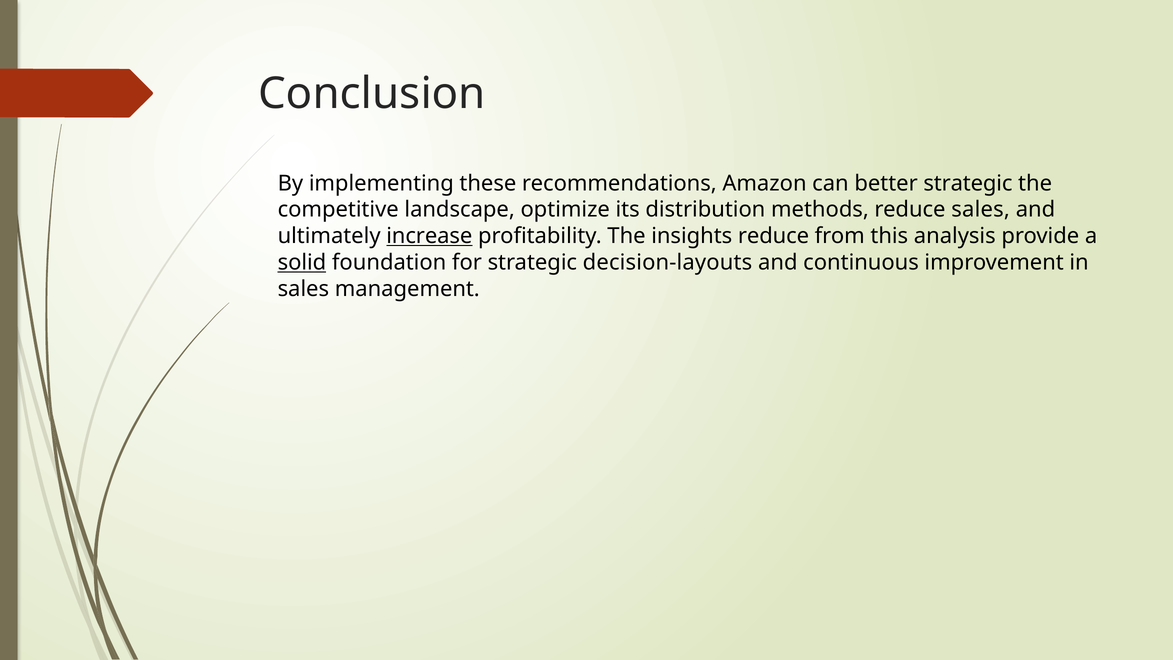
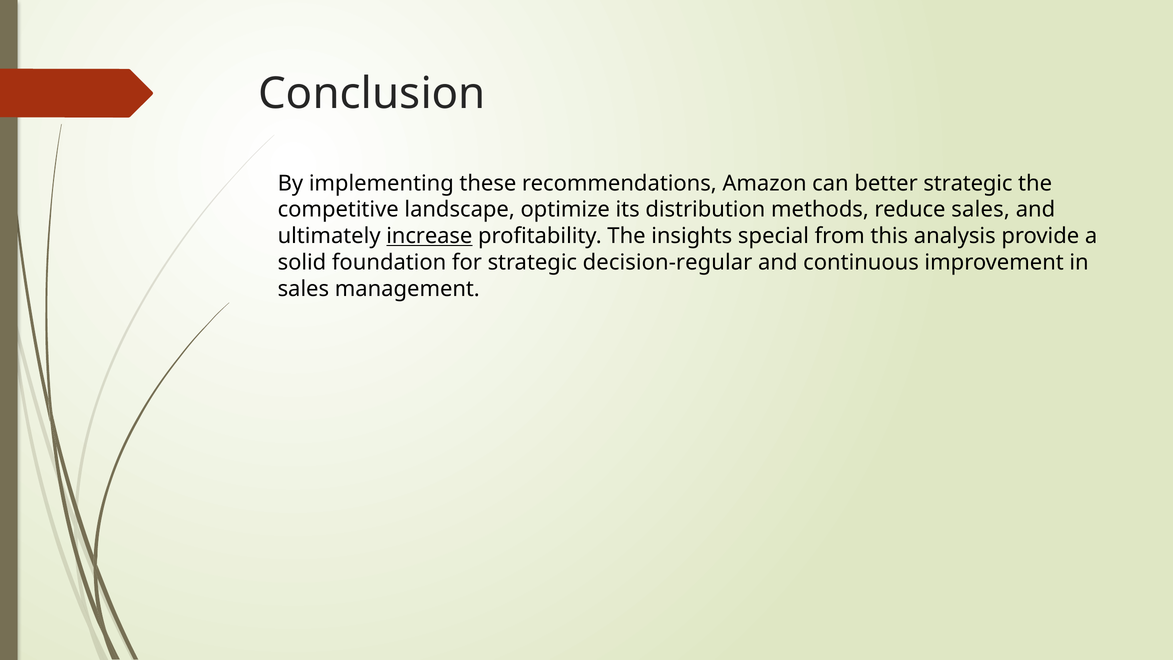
insights reduce: reduce -> special
solid underline: present -> none
decision-layouts: decision-layouts -> decision-regular
